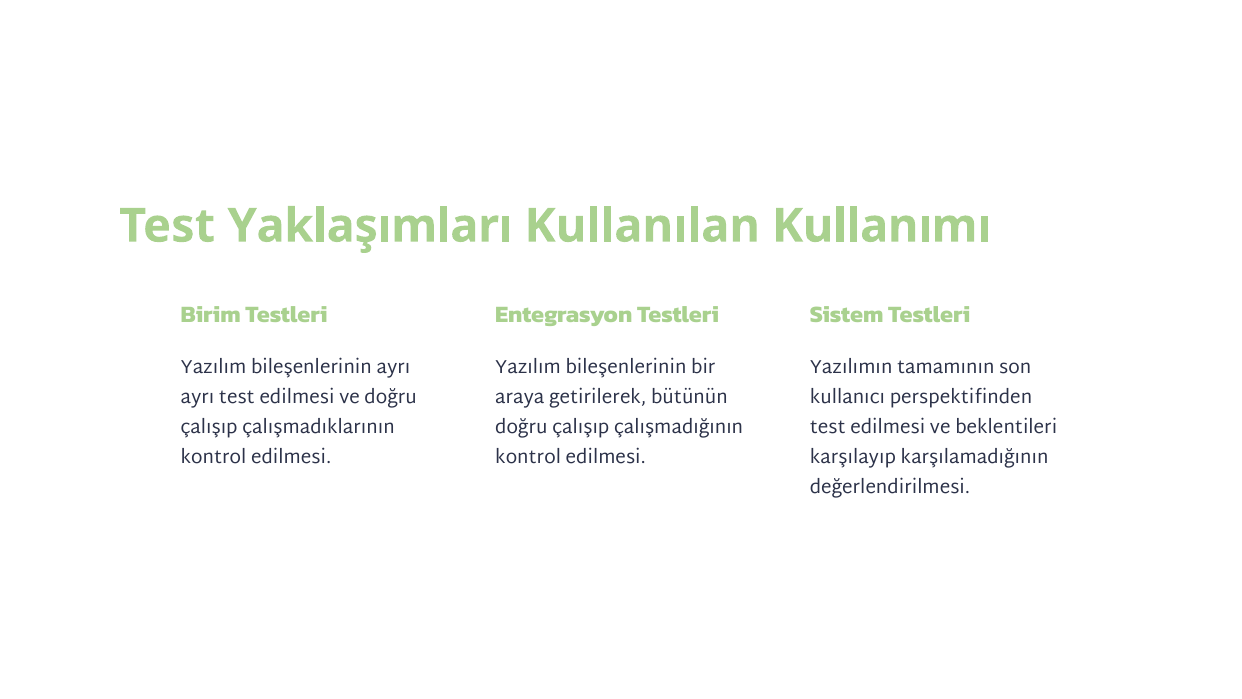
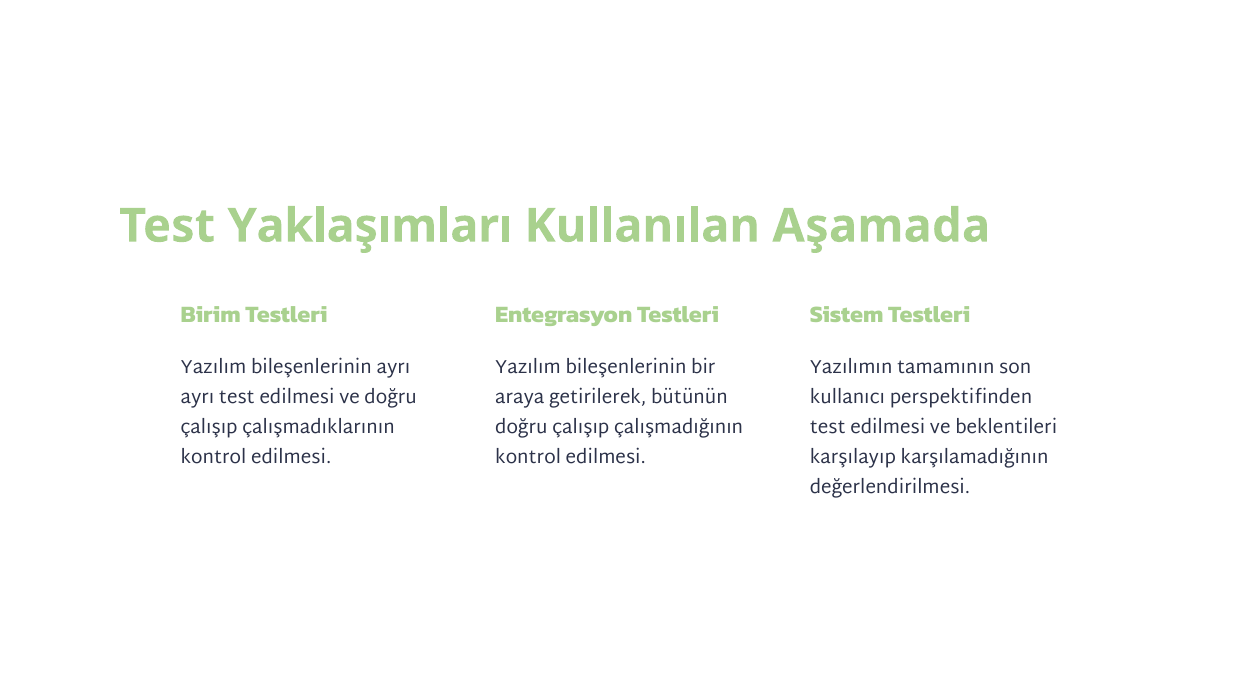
Kullanımı: Kullanımı -> Aşamada
